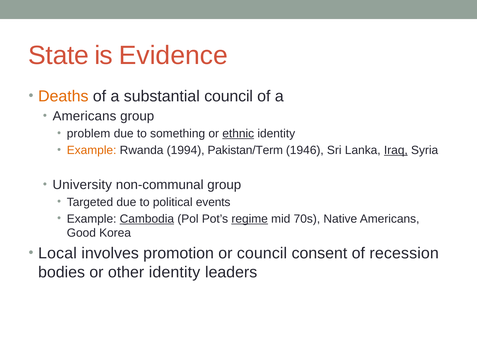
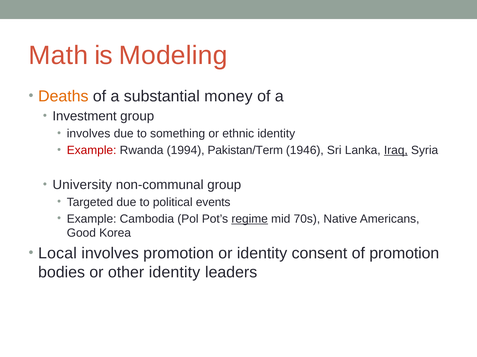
State: State -> Math
Evidence: Evidence -> Modeling
substantial council: council -> money
Americans at (84, 116): Americans -> Investment
problem at (89, 134): problem -> involves
ethnic underline: present -> none
Example at (92, 151) colour: orange -> red
Cambodia underline: present -> none
or council: council -> identity
of recession: recession -> promotion
